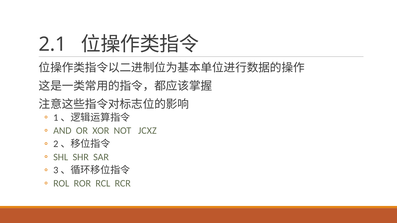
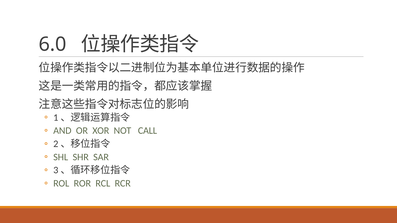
2.1: 2.1 -> 6.0
JCXZ: JCXZ -> CALL
